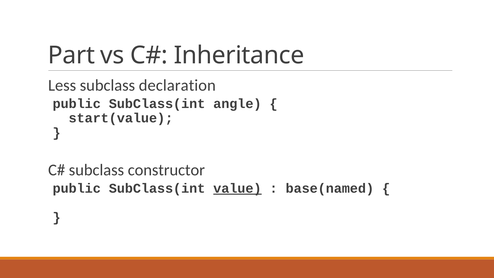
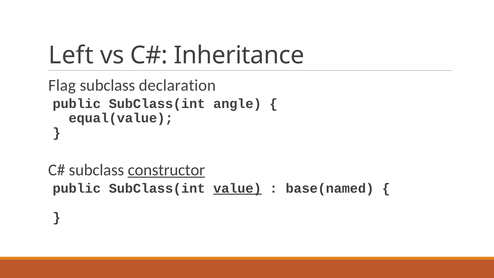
Part: Part -> Left
Less: Less -> Flag
start(value: start(value -> equal(value
constructor underline: none -> present
